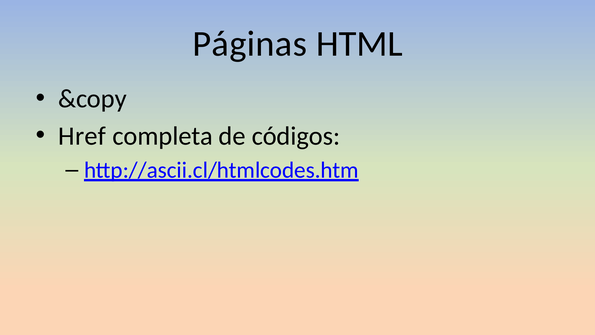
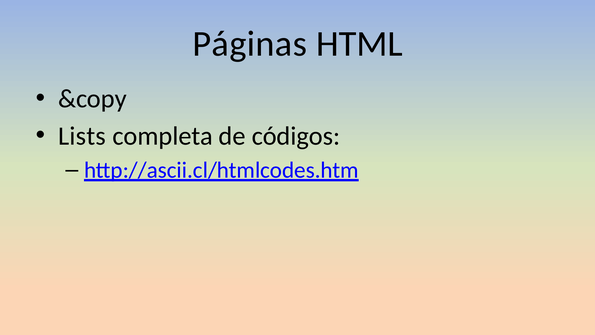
Href: Href -> Lists
